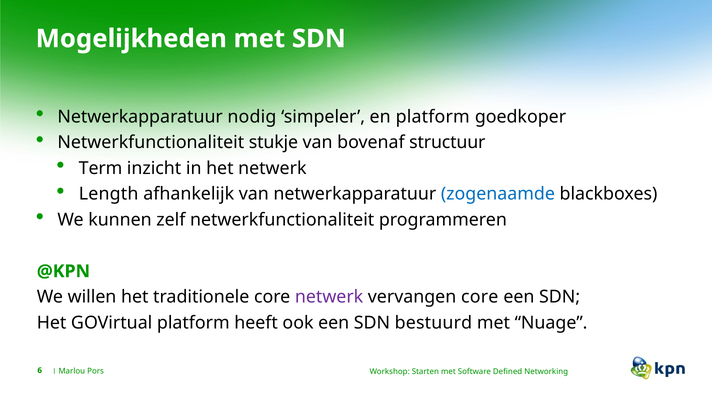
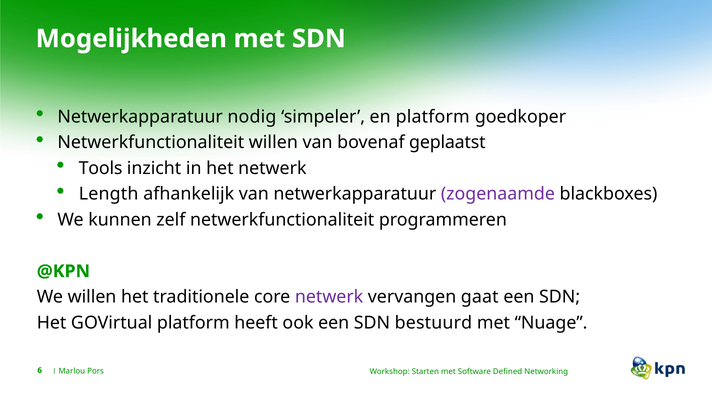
Netwerkfunctionaliteit stukje: stukje -> willen
structuur: structuur -> geplaatst
Term: Term -> Tools
zogenaamde colour: blue -> purple
vervangen core: core -> gaat
